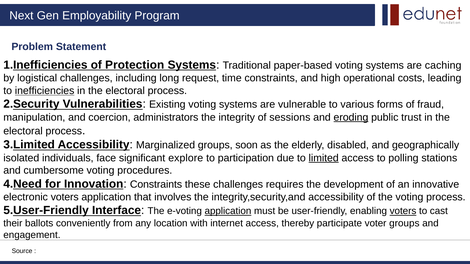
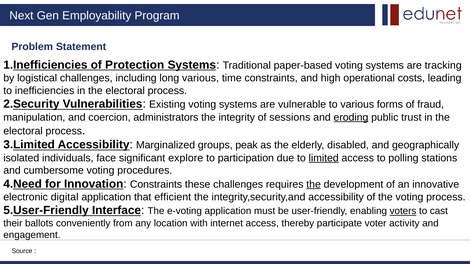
caching: caching -> tracking
long request: request -> various
inefficiencies underline: present -> none
soon: soon -> peak
the at (314, 185) underline: none -> present
electronic voters: voters -> digital
involves: involves -> efficient
application at (228, 211) underline: present -> none
voter groups: groups -> activity
